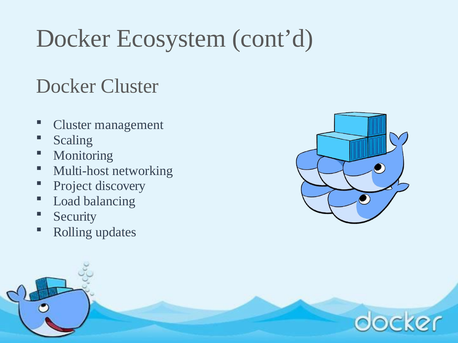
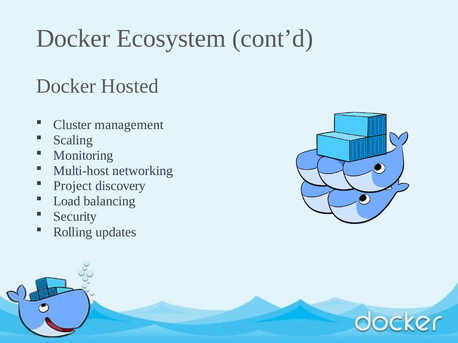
Docker Cluster: Cluster -> Hosted
